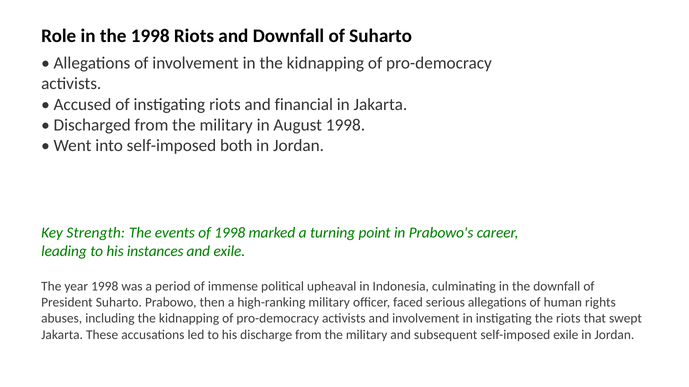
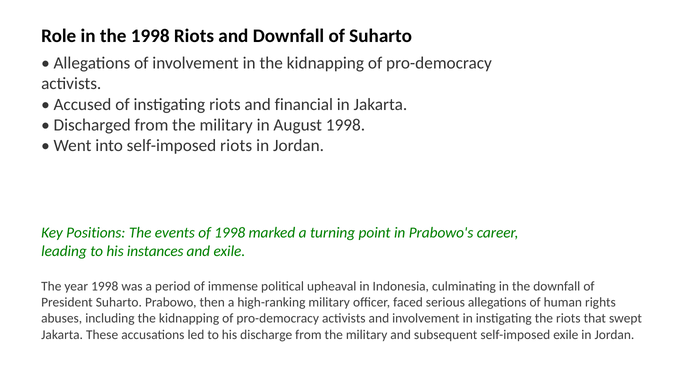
self-imposed both: both -> riots
Strength: Strength -> Positions
